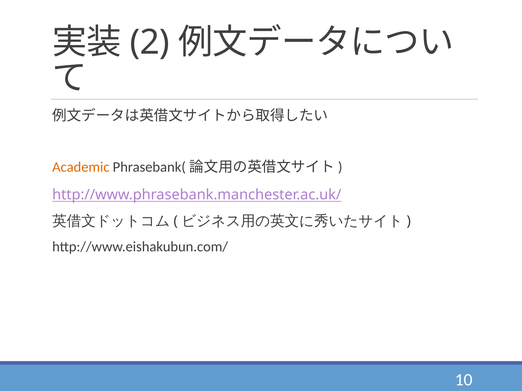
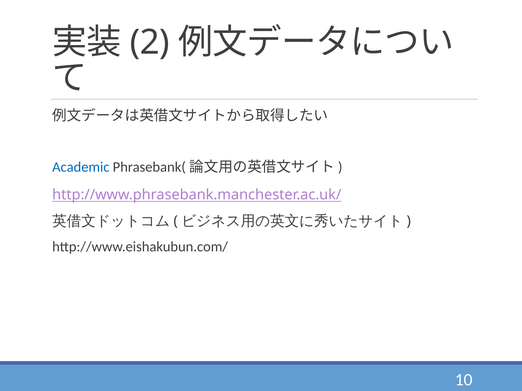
Academic colour: orange -> blue
